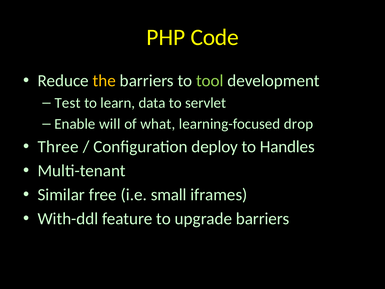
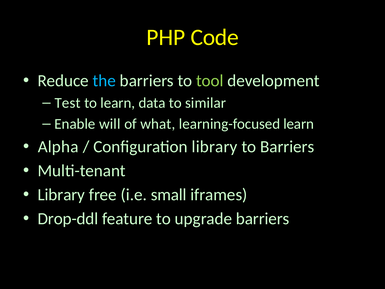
the colour: yellow -> light blue
servlet: servlet -> similar
learning-focused drop: drop -> learn
Three: Three -> Alpha
Configuration deploy: deploy -> library
to Handles: Handles -> Barriers
Similar at (61, 195): Similar -> Library
With-ddl: With-ddl -> Drop-ddl
